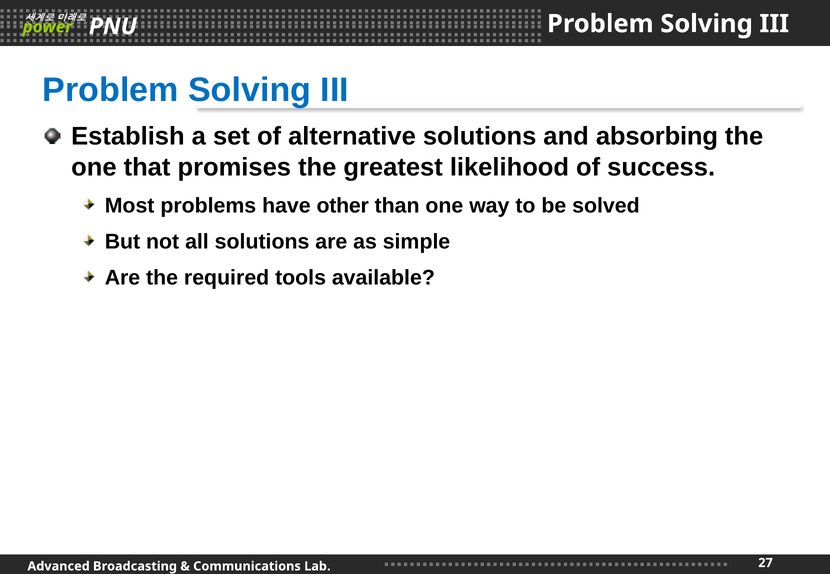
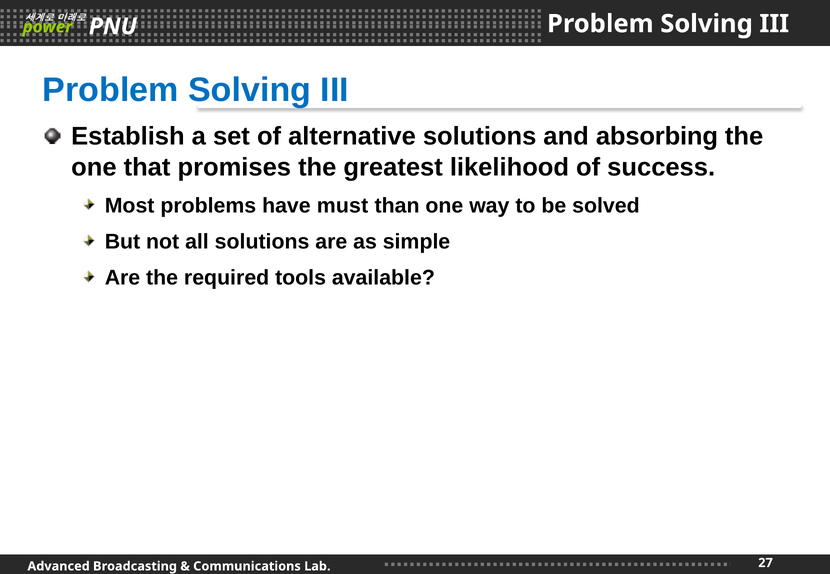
other: other -> must
